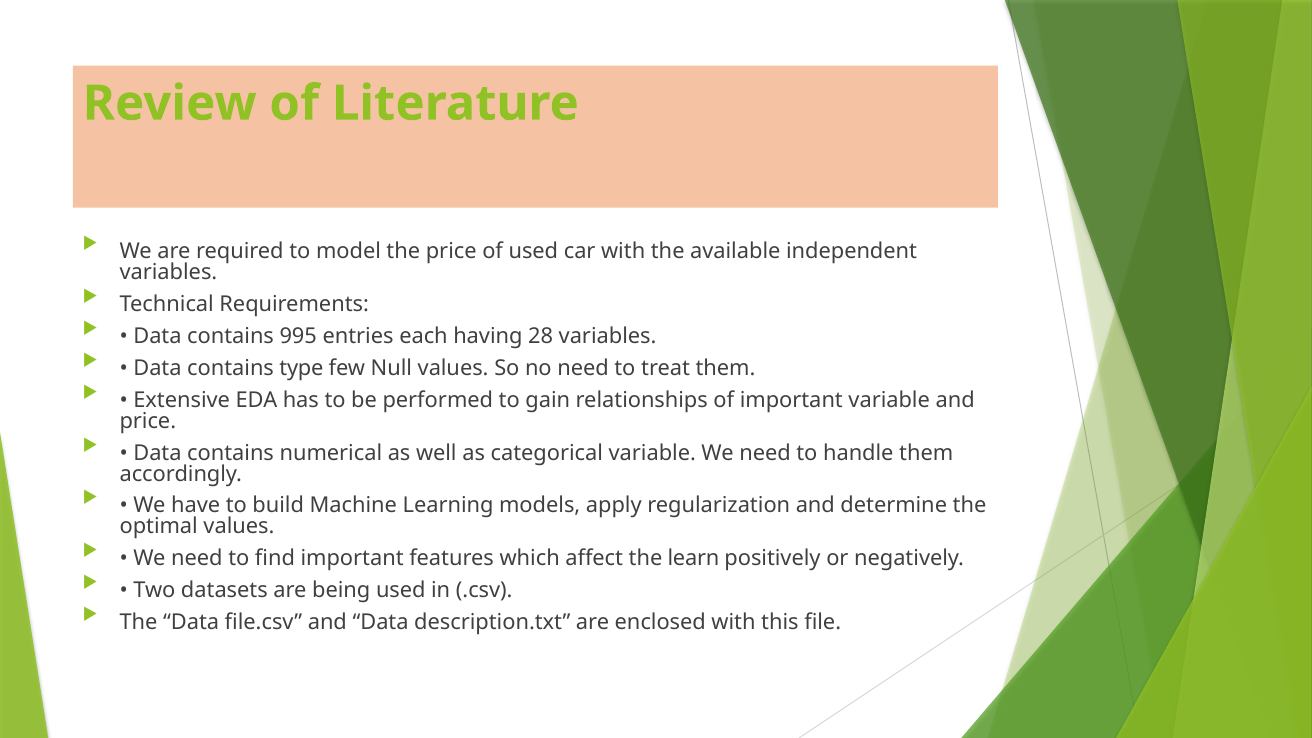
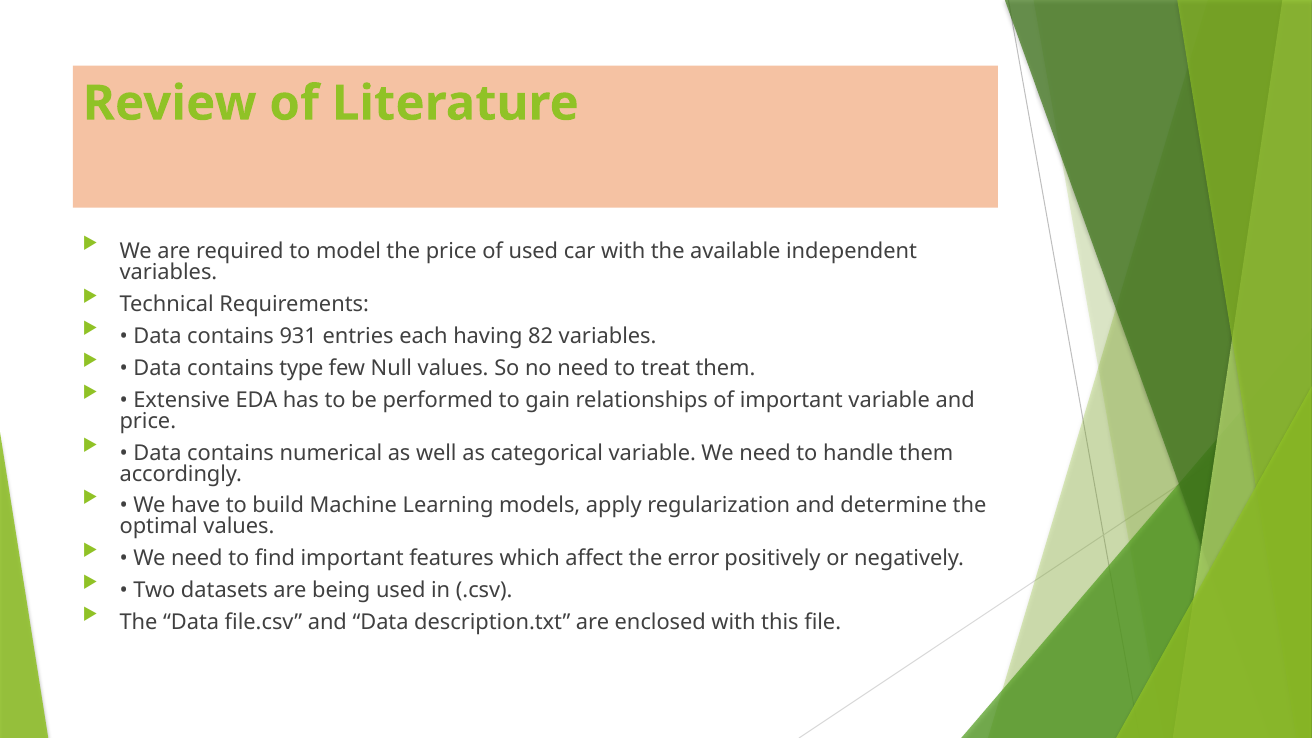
995: 995 -> 931
28: 28 -> 82
learn: learn -> error
